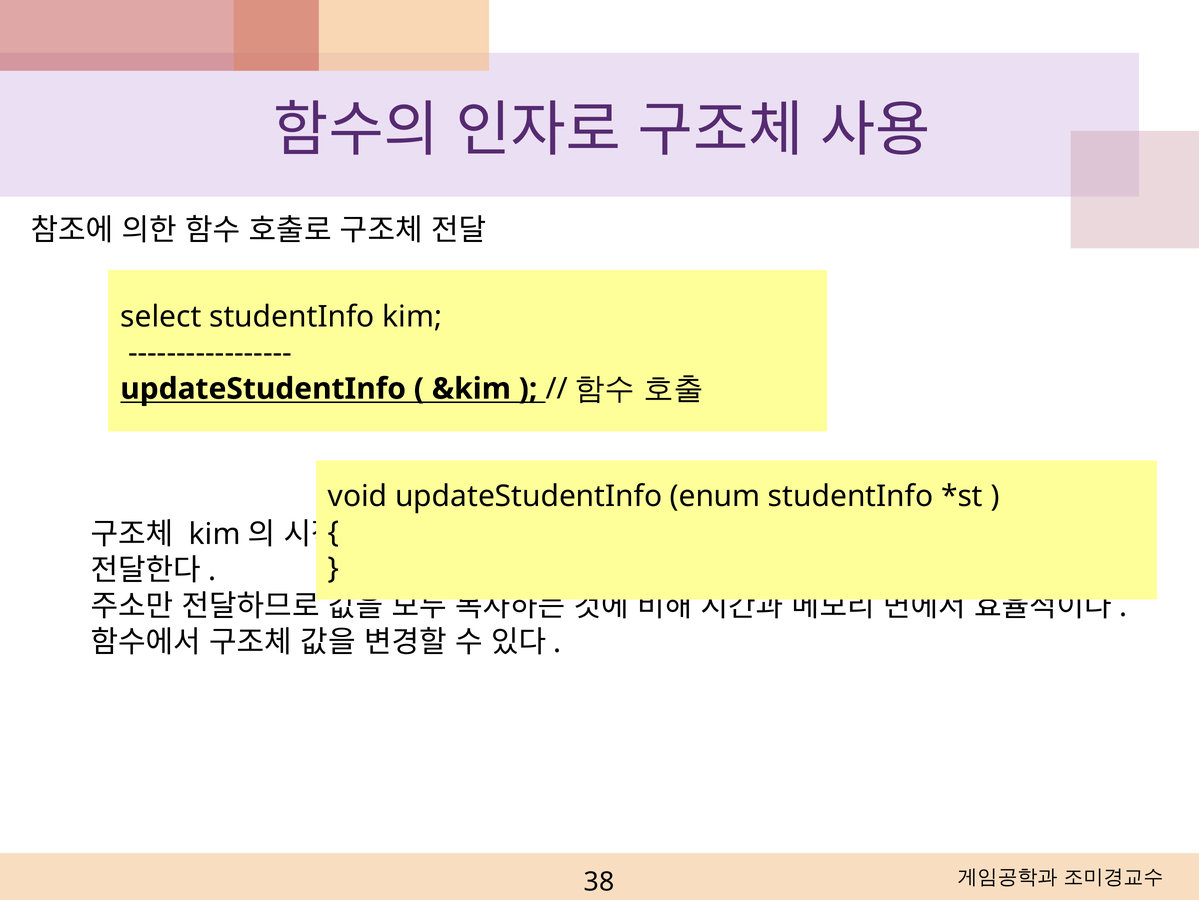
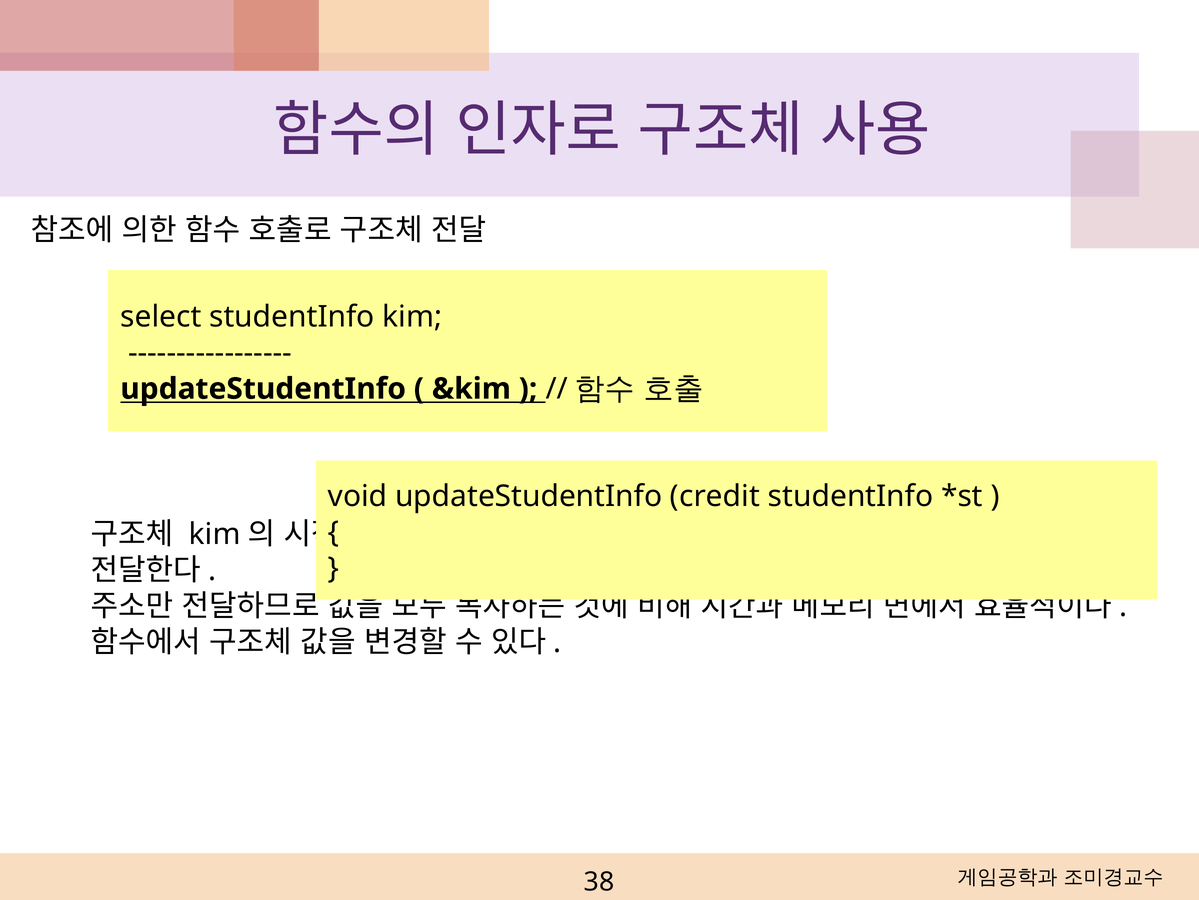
enum: enum -> credit
